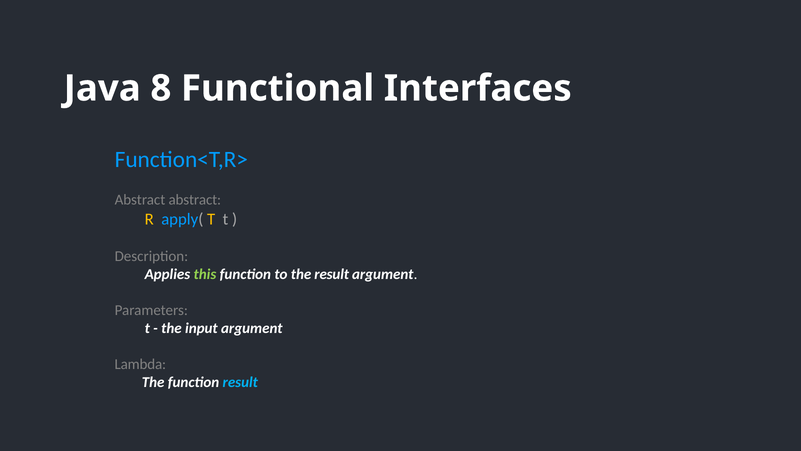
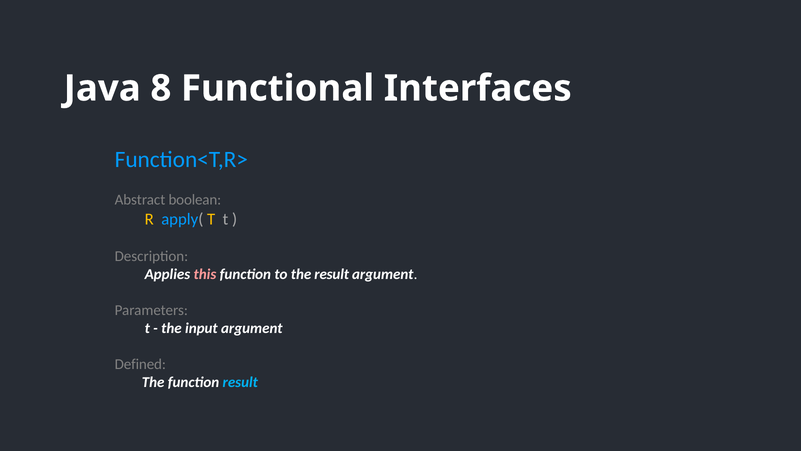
Abstract abstract: abstract -> boolean
this colour: light green -> pink
Lambda: Lambda -> Defined
